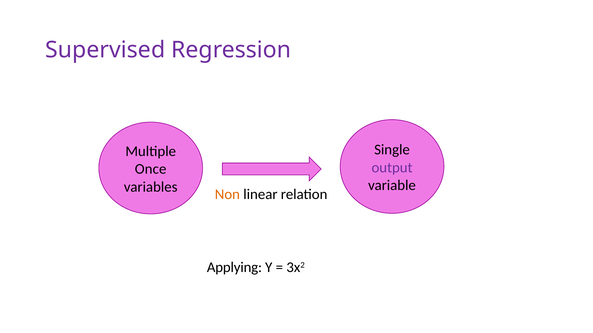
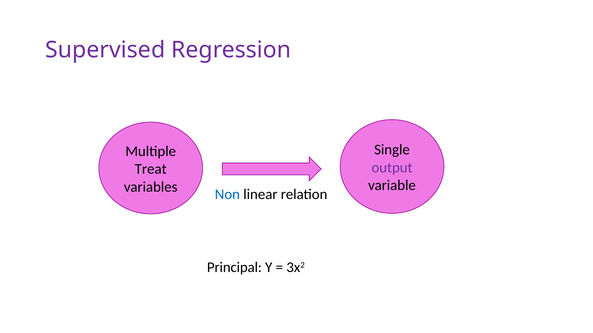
Once: Once -> Treat
Non colour: orange -> blue
Applying: Applying -> Principal
